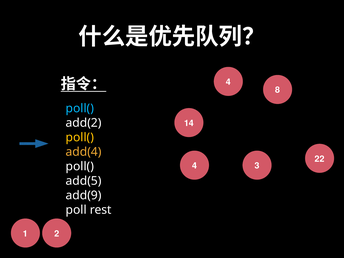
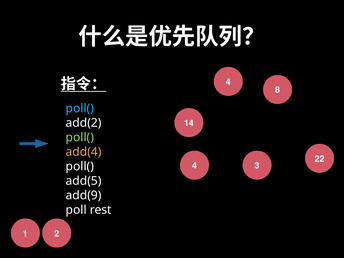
poll( at (80, 137) colour: yellow -> light green
